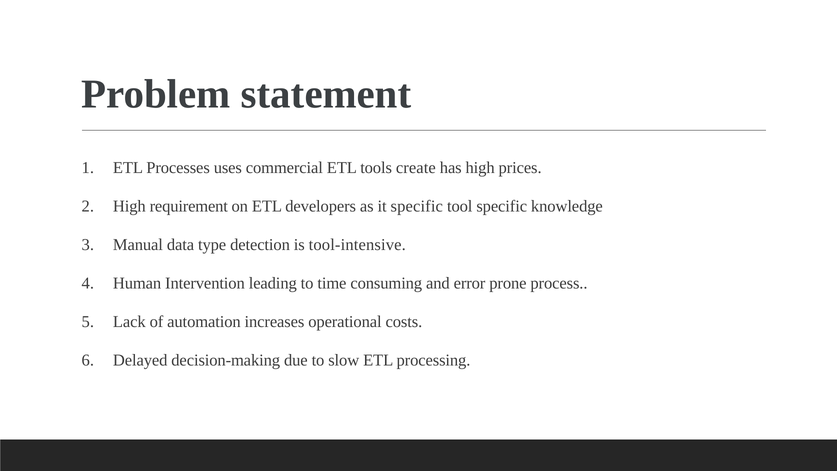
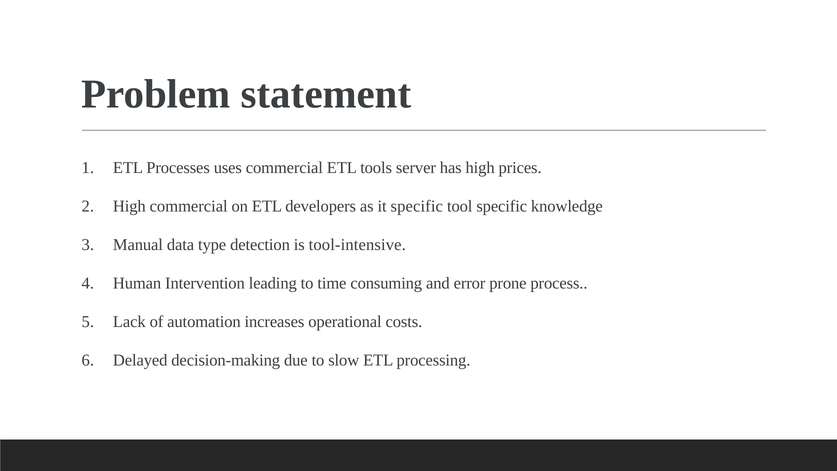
create: create -> server
High requirement: requirement -> commercial
